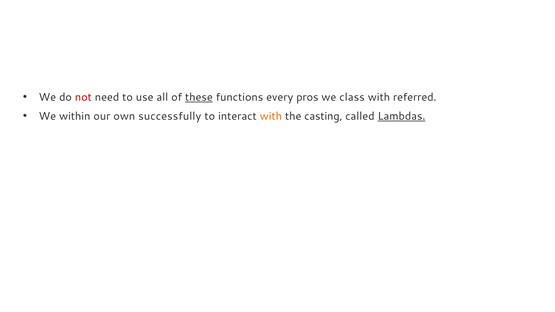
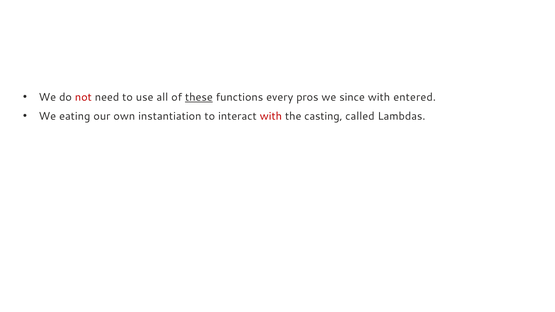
class: class -> since
referred: referred -> entered
within: within -> eating
successfully: successfully -> instantiation
with at (271, 116) colour: orange -> red
Lambdas underline: present -> none
